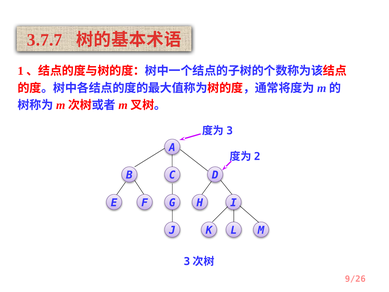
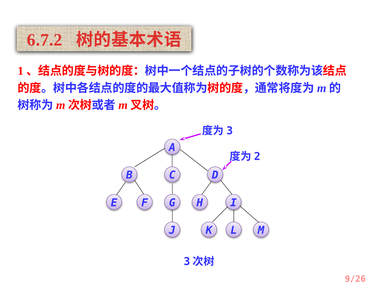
3.7.7: 3.7.7 -> 6.7.2
